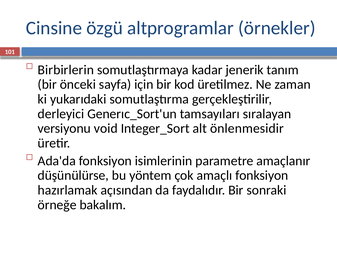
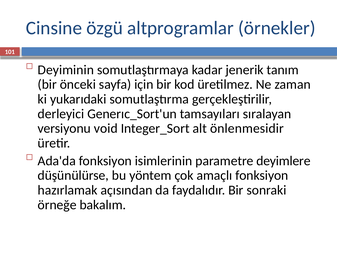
Birbirlerin: Birbirlerin -> Deyiminin
amaçlanır: amaçlanır -> deyimlere
